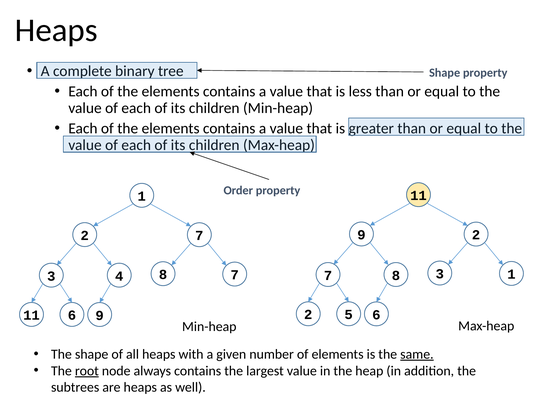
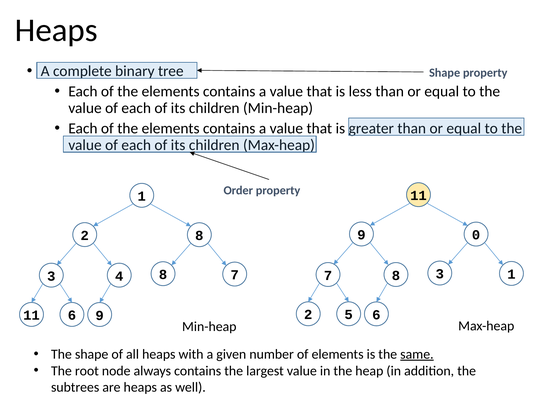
9 2: 2 -> 0
7 at (199, 236): 7 -> 8
root underline: present -> none
